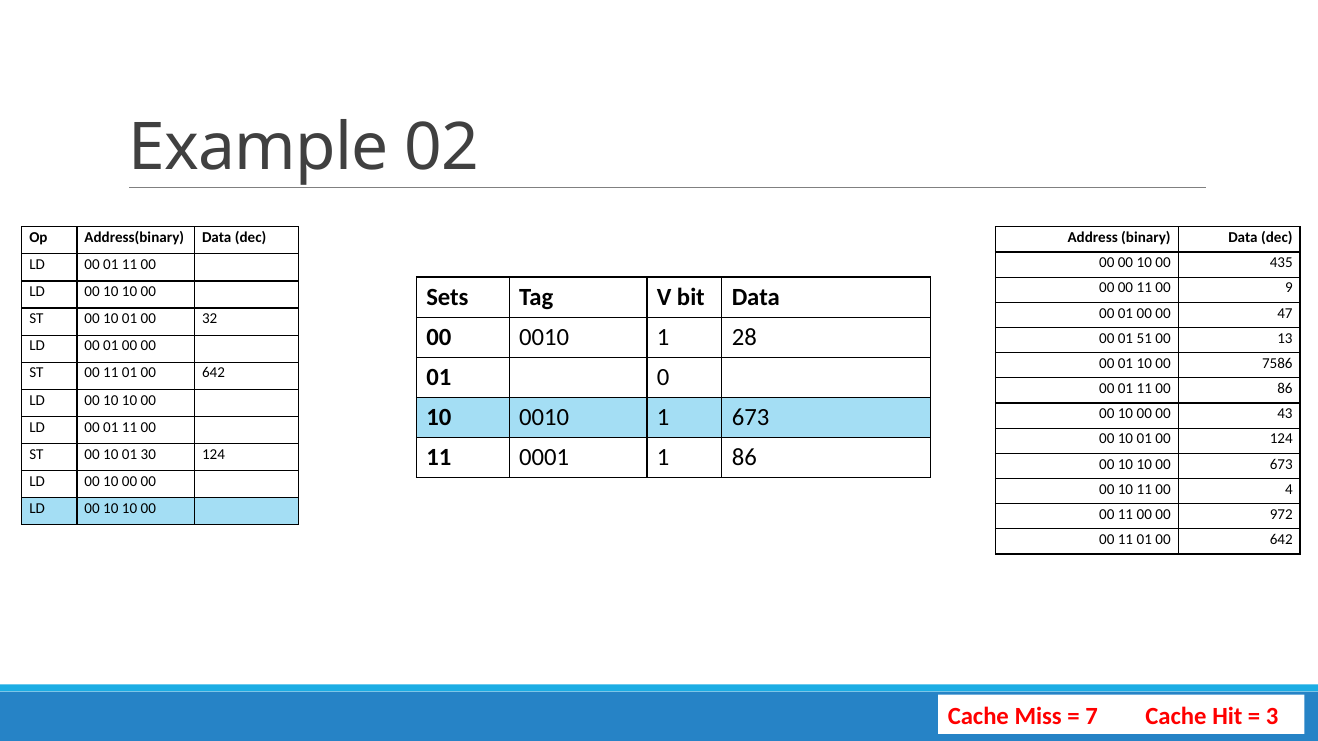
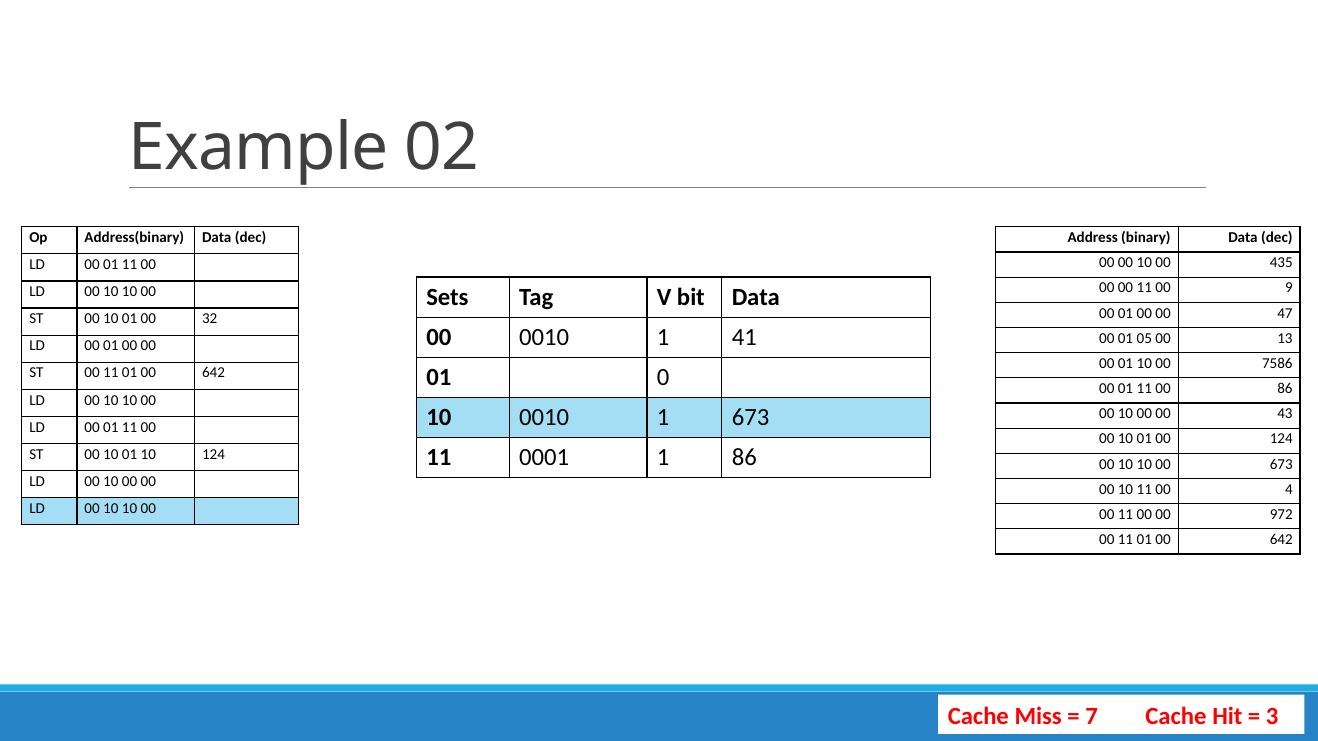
28: 28 -> 41
51: 51 -> 05
10 01 30: 30 -> 10
